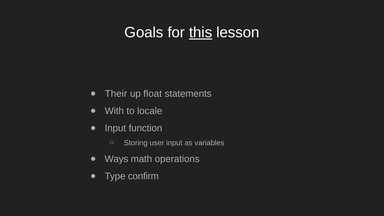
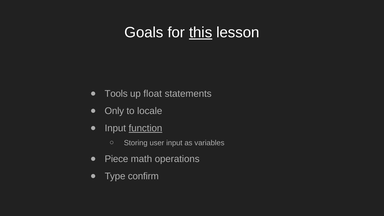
Their: Their -> Tools
With: With -> Only
function underline: none -> present
Ways: Ways -> Piece
